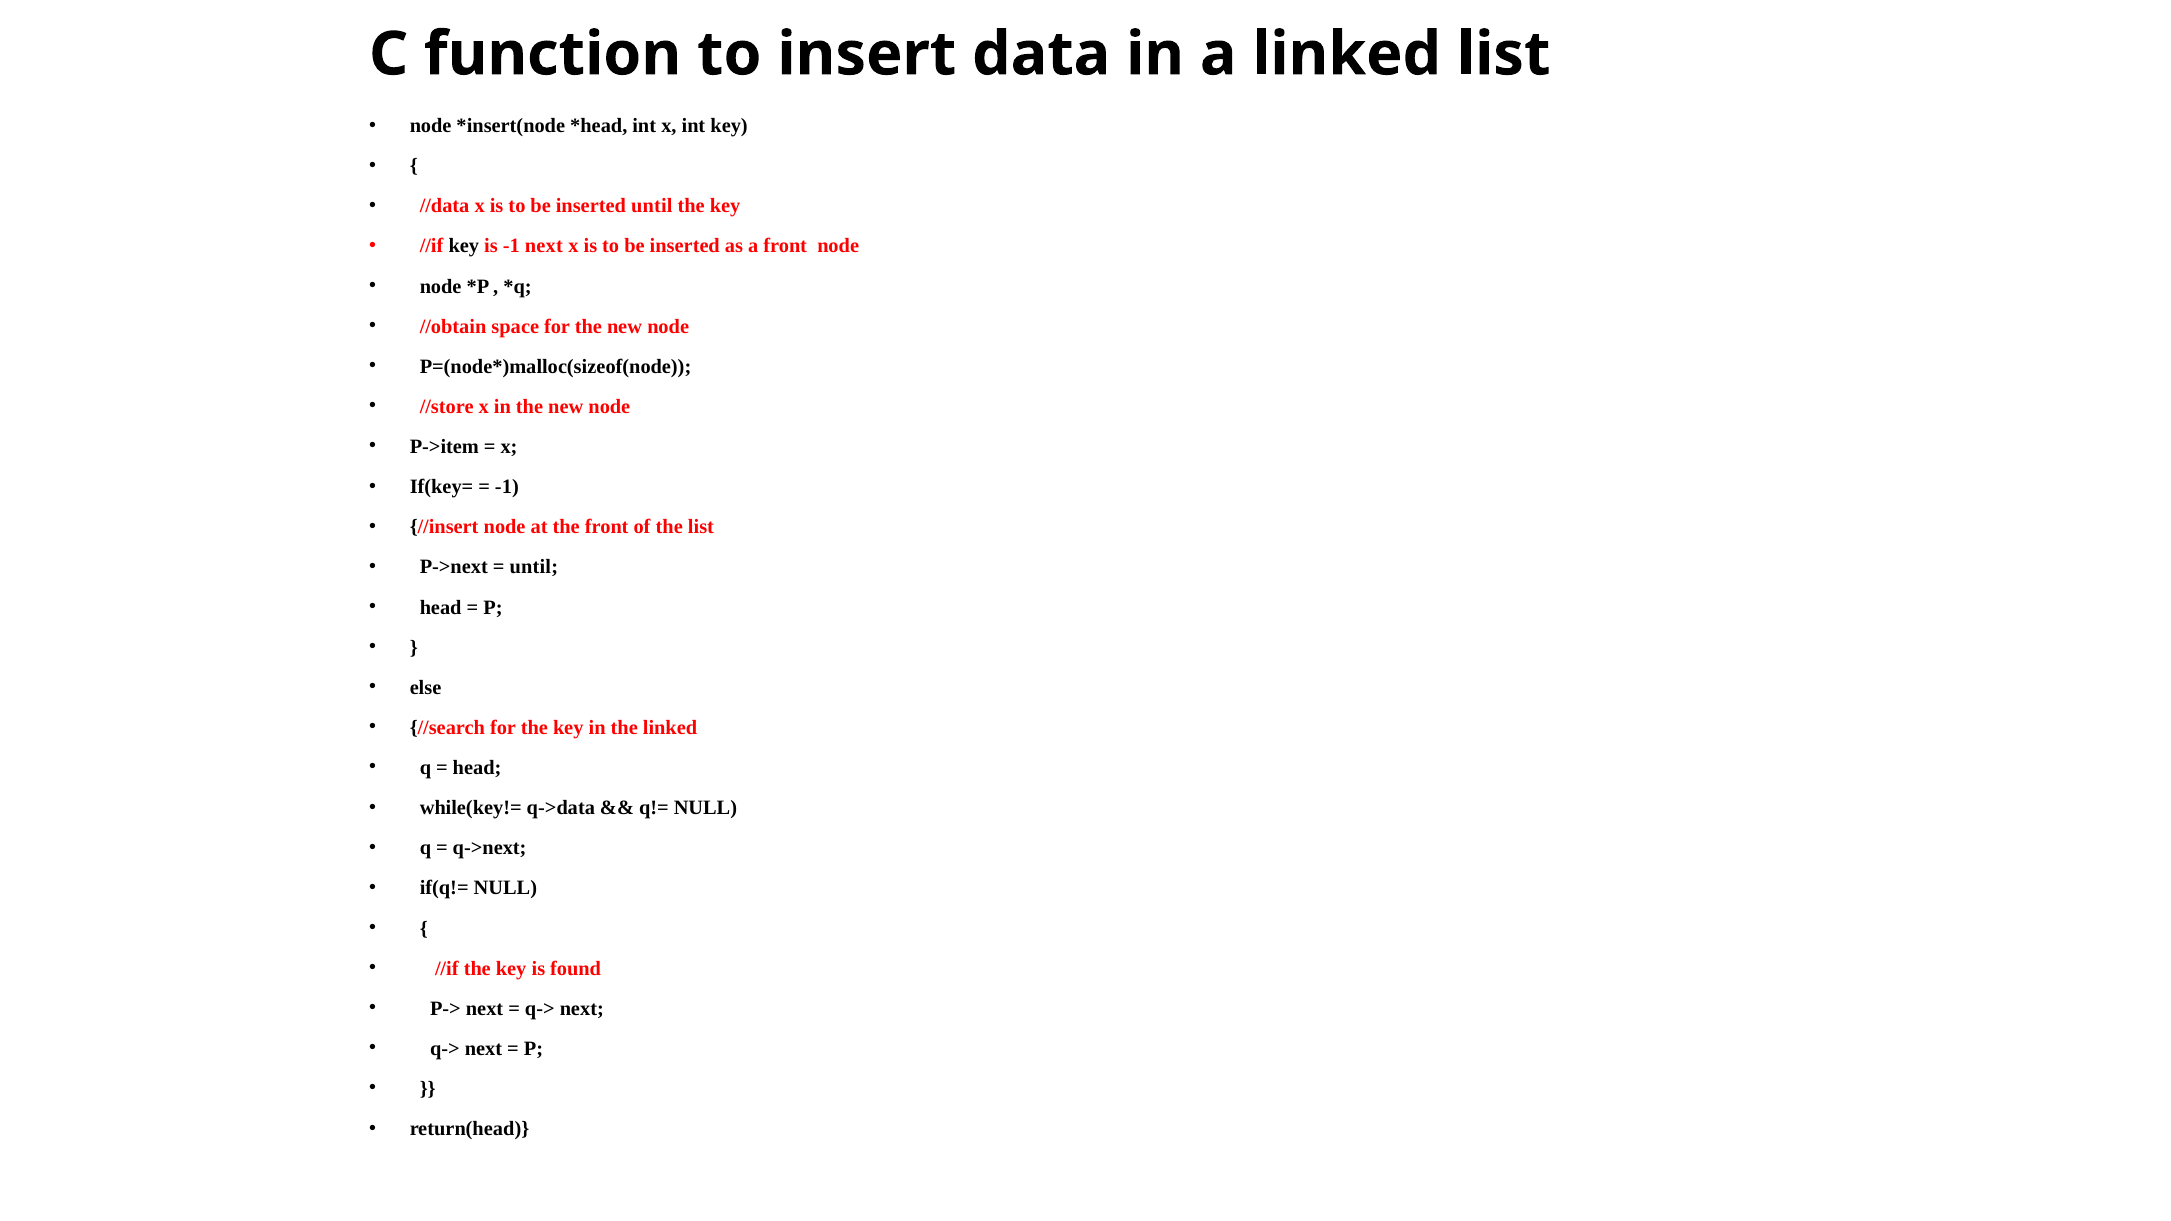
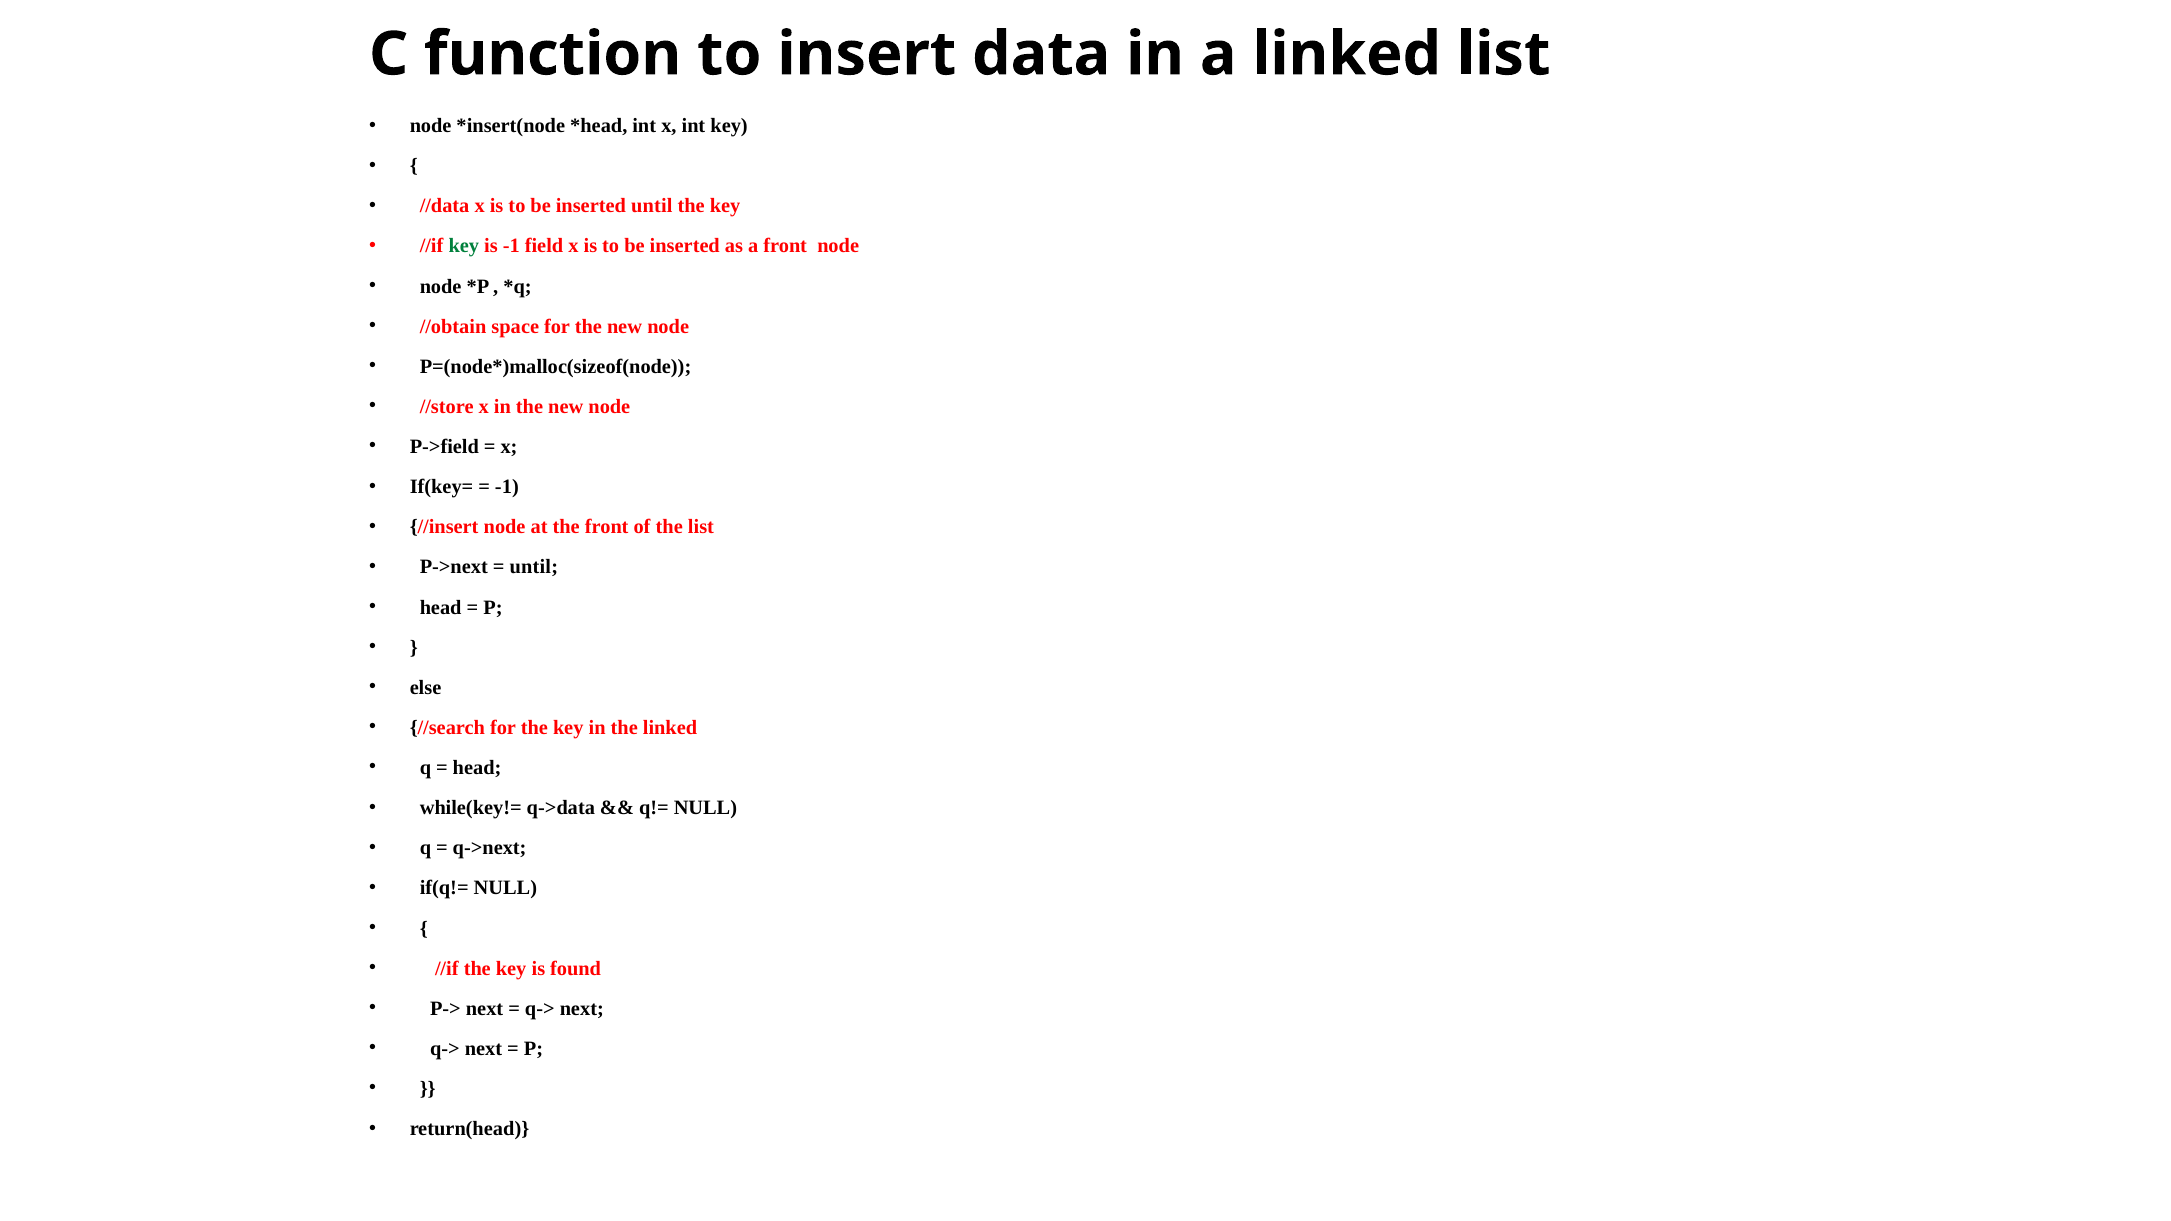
key at (464, 246) colour: black -> green
-1 next: next -> field
P->item: P->item -> P->field
